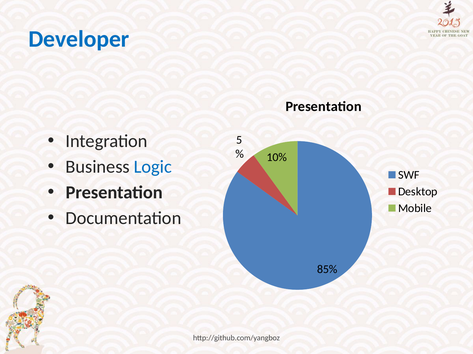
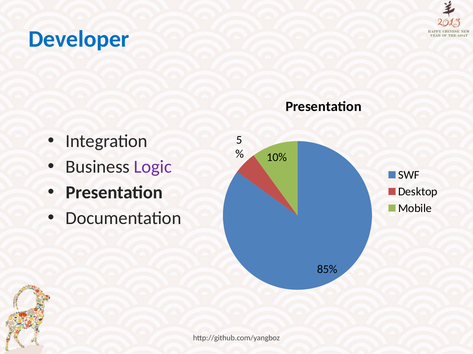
Logic colour: blue -> purple
